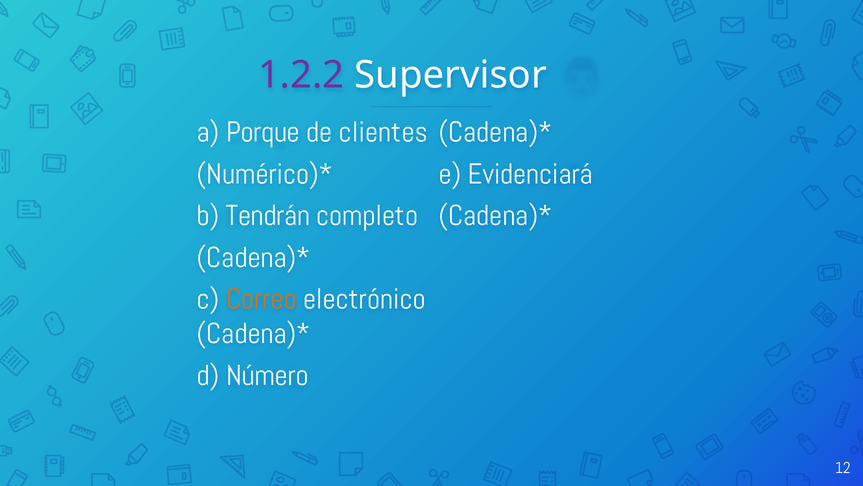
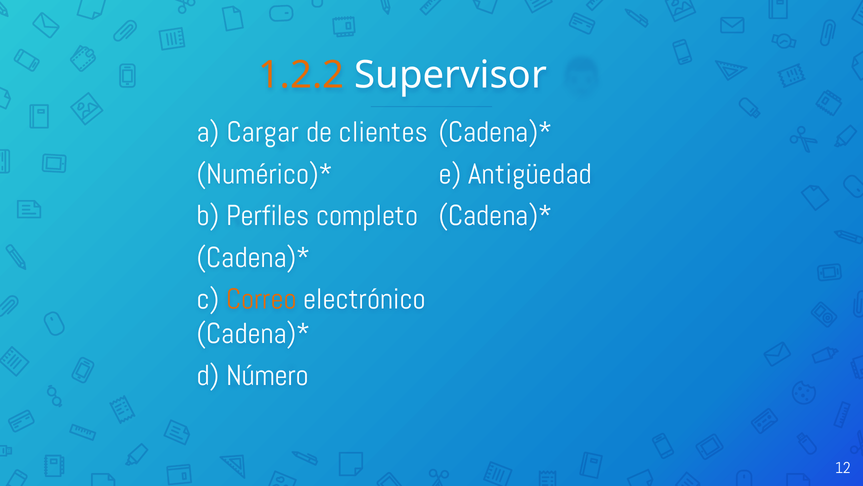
1.2.2 colour: purple -> orange
Porque: Porque -> Cargar
Evidenciará: Evidenciará -> Antigüedad
Tendrán: Tendrán -> Perfiles
